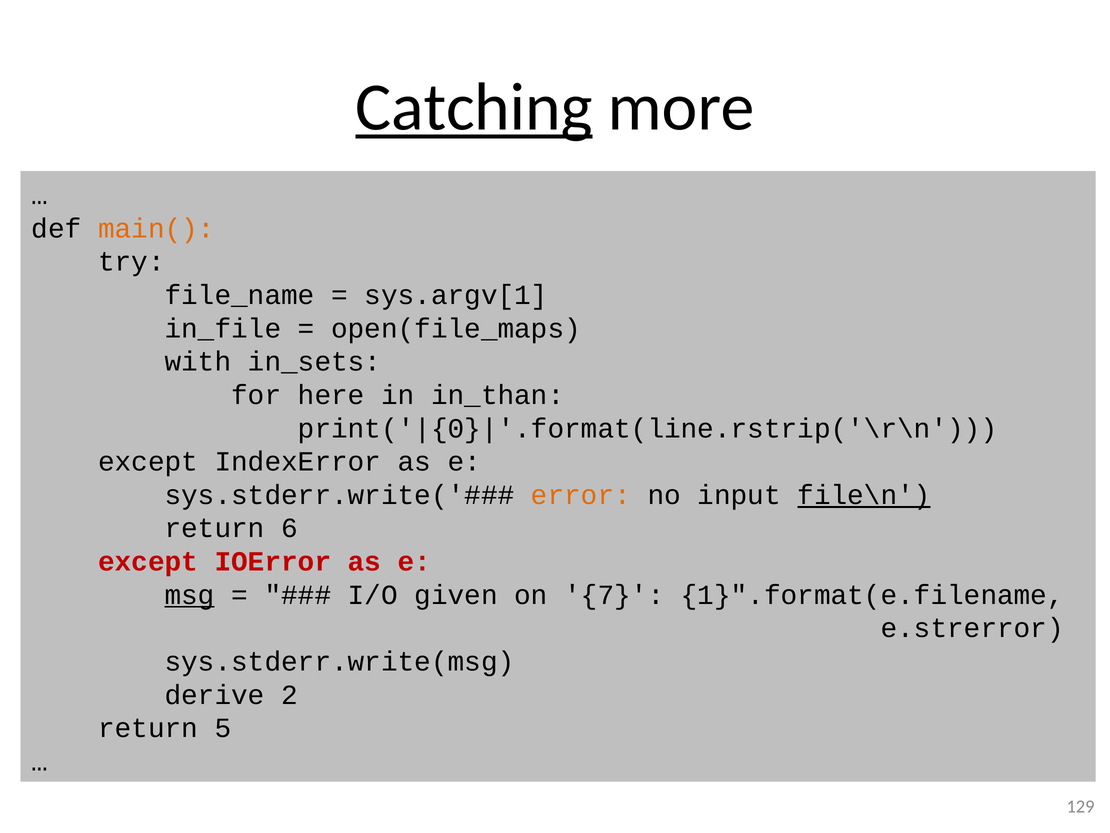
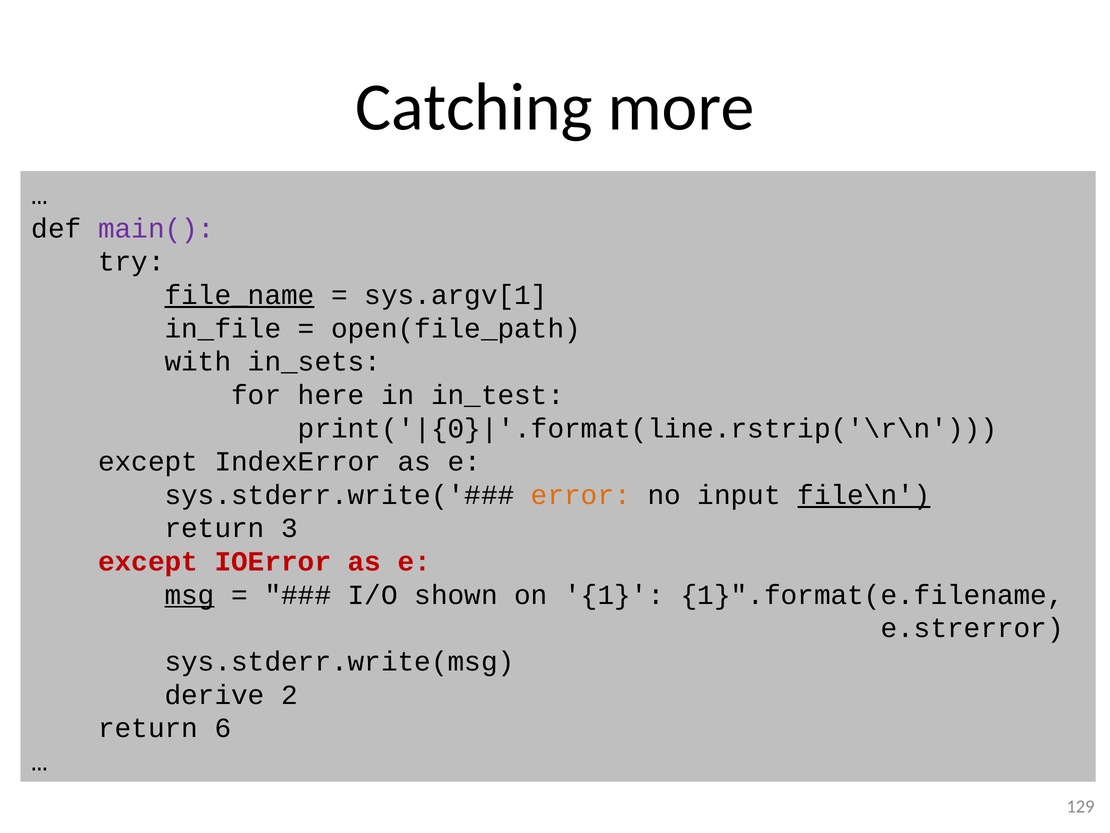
Catching underline: present -> none
main( colour: orange -> purple
file_name underline: none -> present
open(file_maps: open(file_maps -> open(file_path
in_than: in_than -> in_test
6: 6 -> 3
given: given -> shown
7: 7 -> 1
5: 5 -> 6
